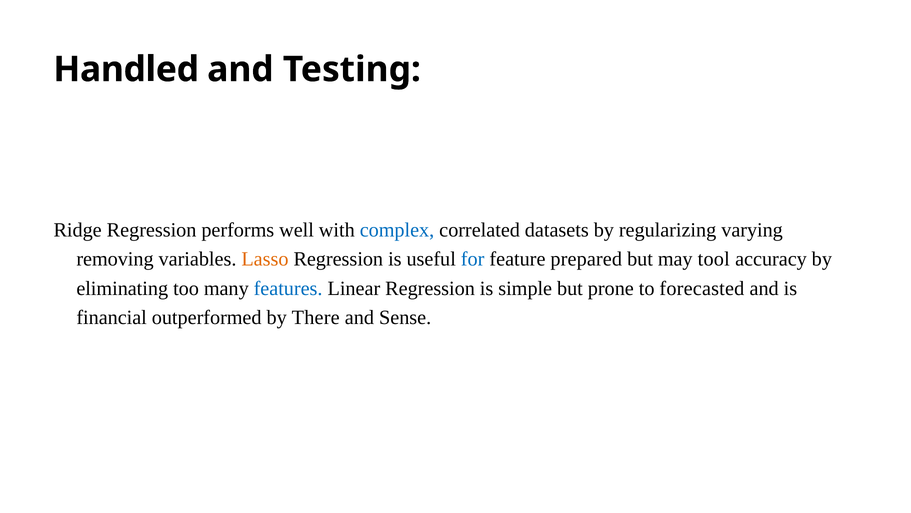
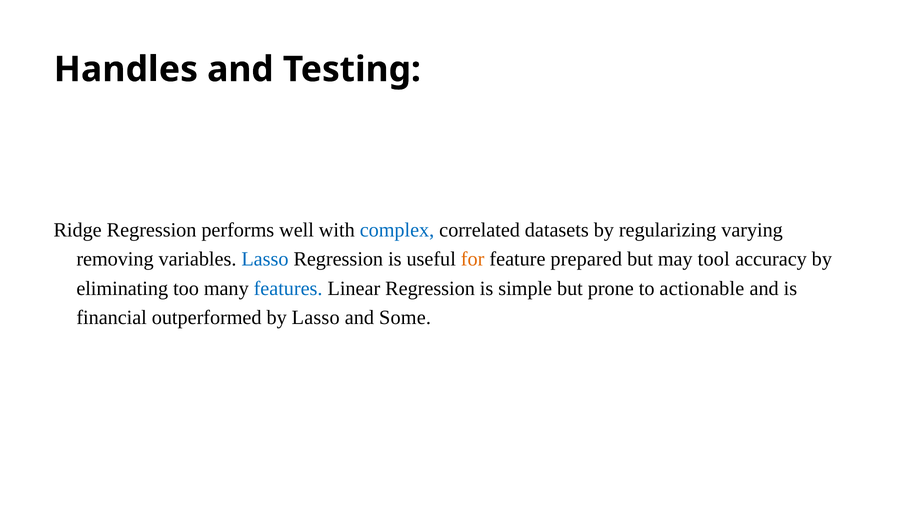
Handled: Handled -> Handles
Lasso at (265, 259) colour: orange -> blue
for colour: blue -> orange
forecasted: forecasted -> actionable
by There: There -> Lasso
Sense: Sense -> Some
